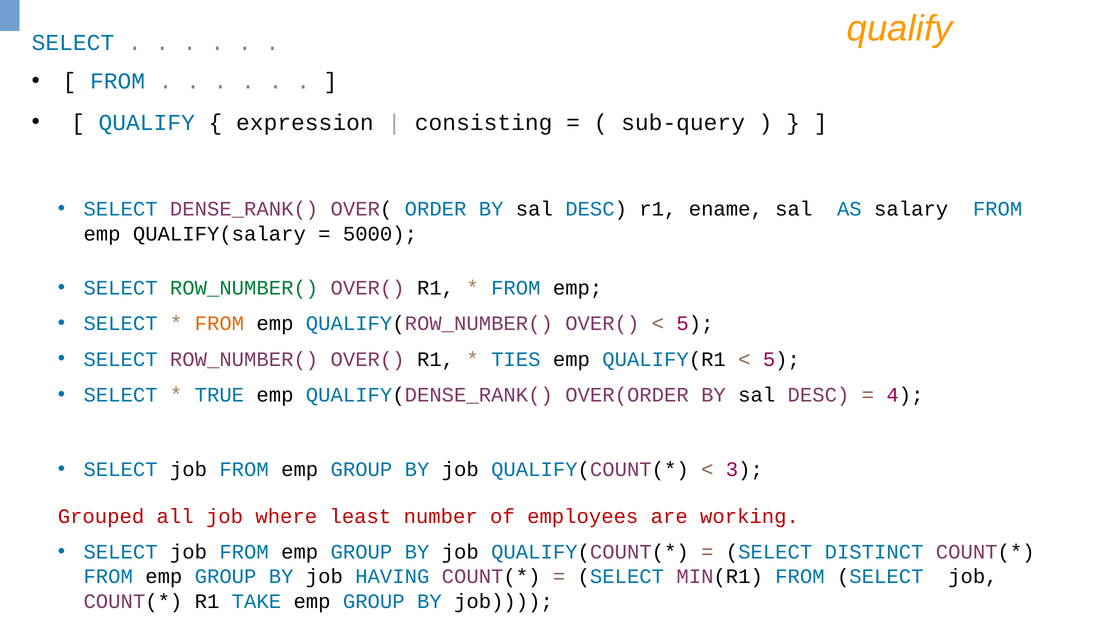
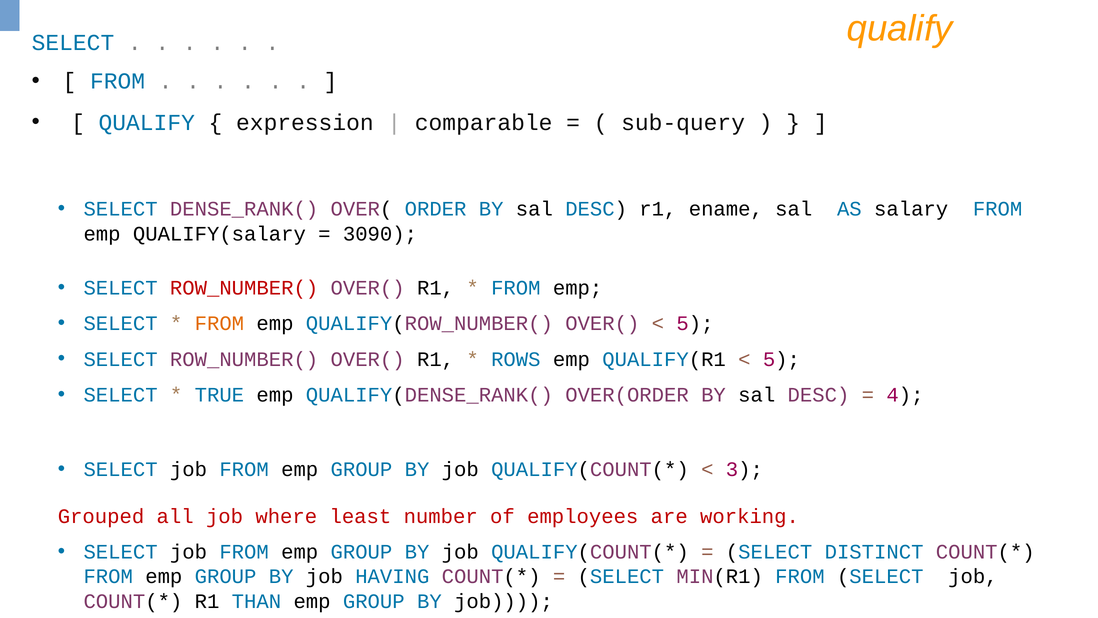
consisting: consisting -> comparable
5000: 5000 -> 3090
ROW_NUMBER( at (244, 288) colour: green -> red
TIES: TIES -> ROWS
TAKE: TAKE -> THAN
